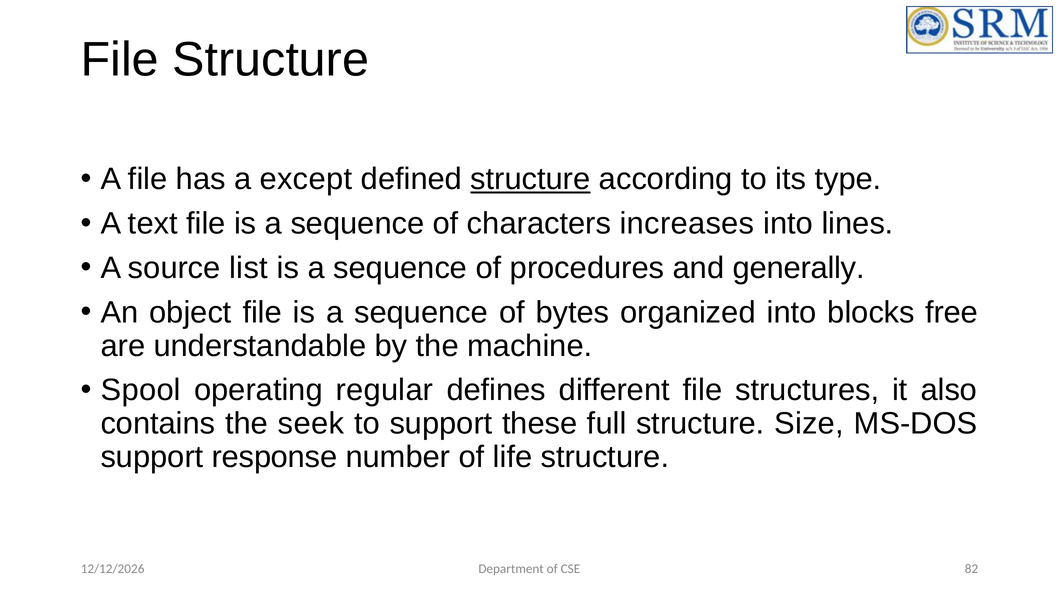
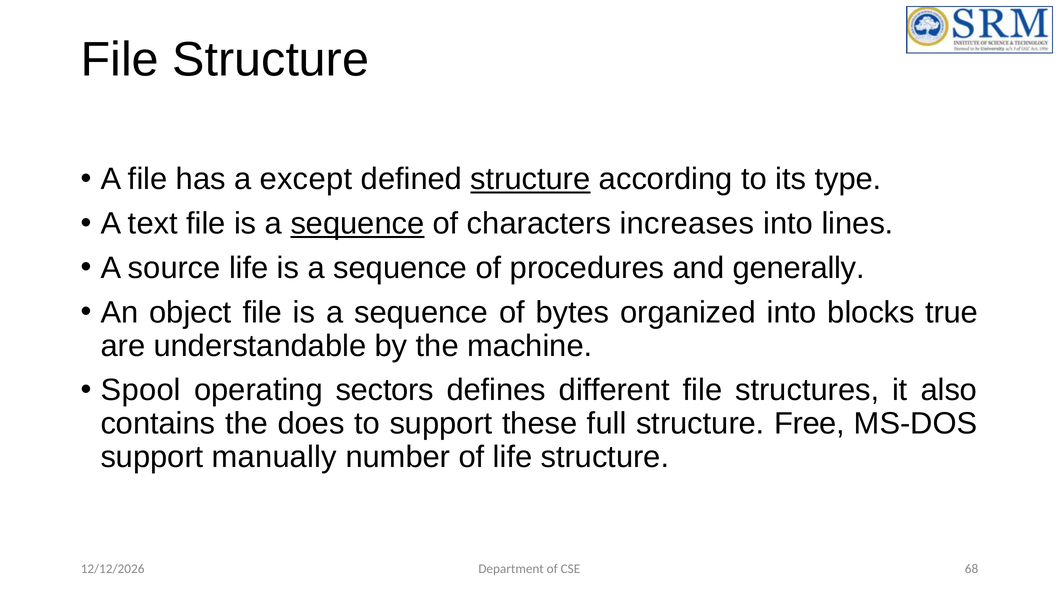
sequence at (357, 224) underline: none -> present
source list: list -> life
free: free -> true
regular: regular -> sectors
seek: seek -> does
Size: Size -> Free
response: response -> manually
82: 82 -> 68
